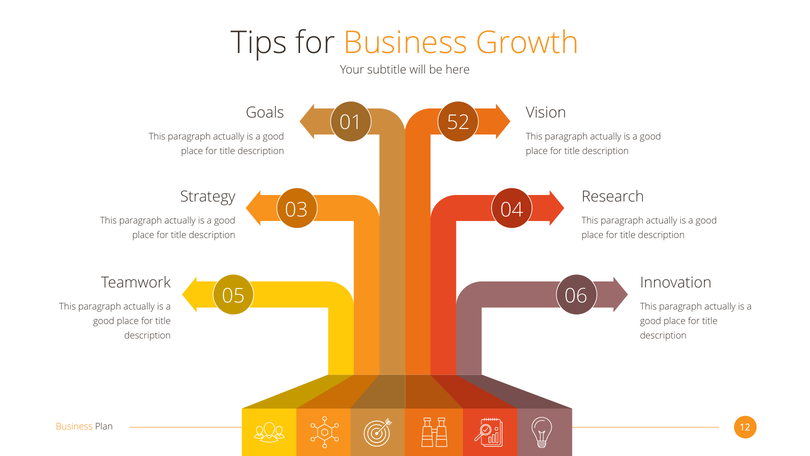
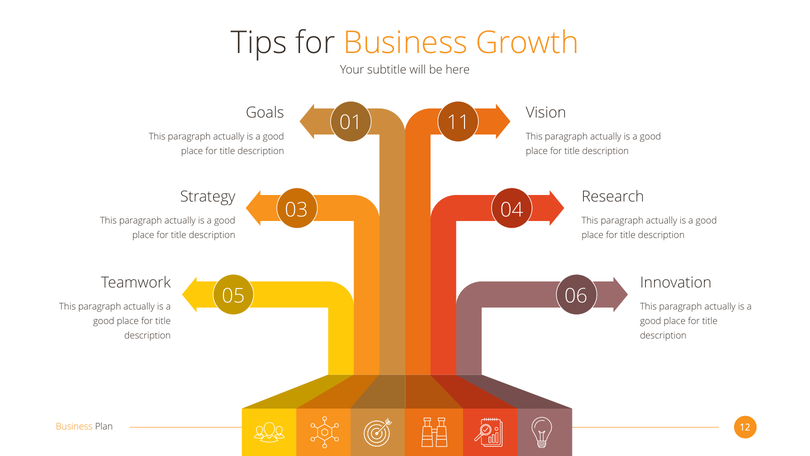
52: 52 -> 11
